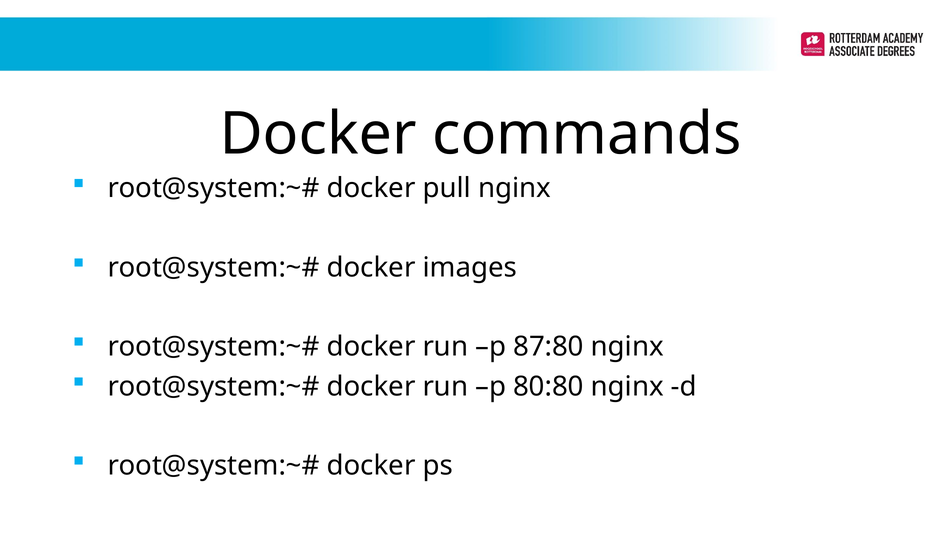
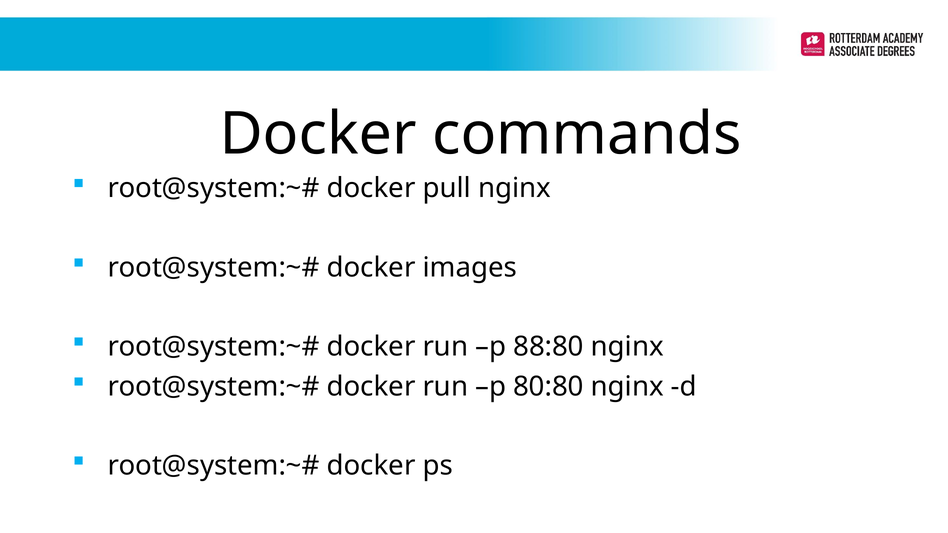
87:80: 87:80 -> 88:80
